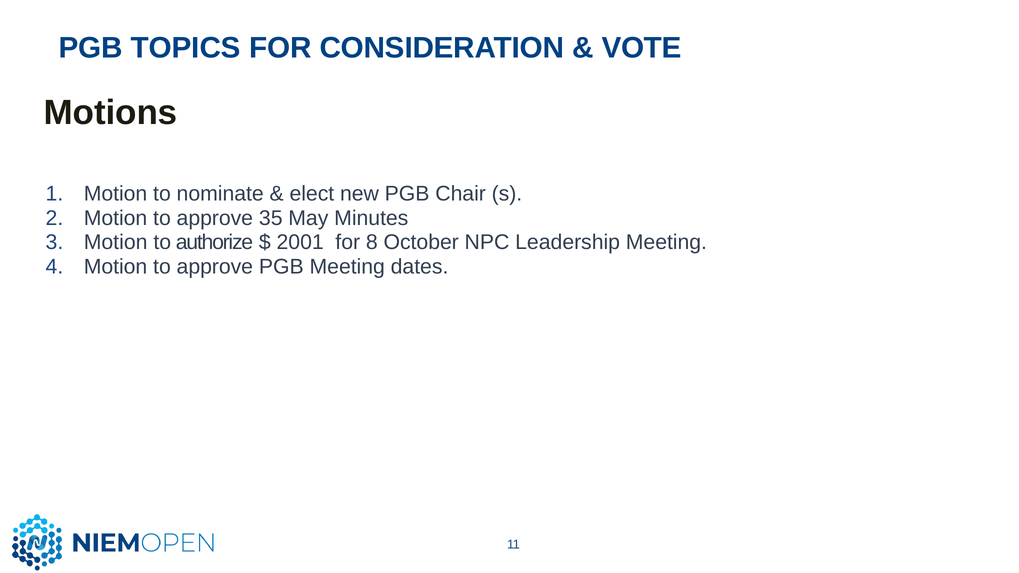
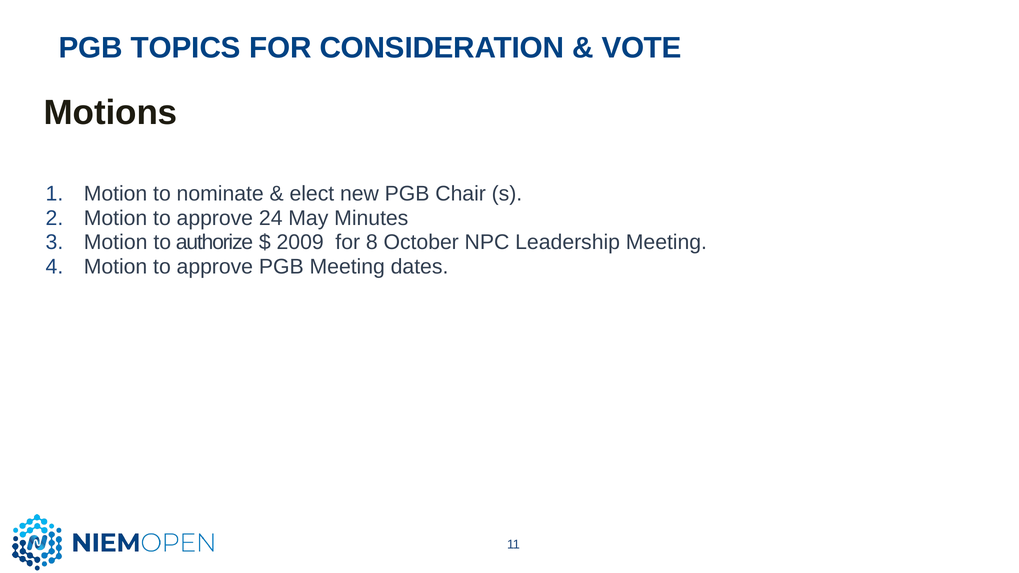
35: 35 -> 24
2001: 2001 -> 2009
